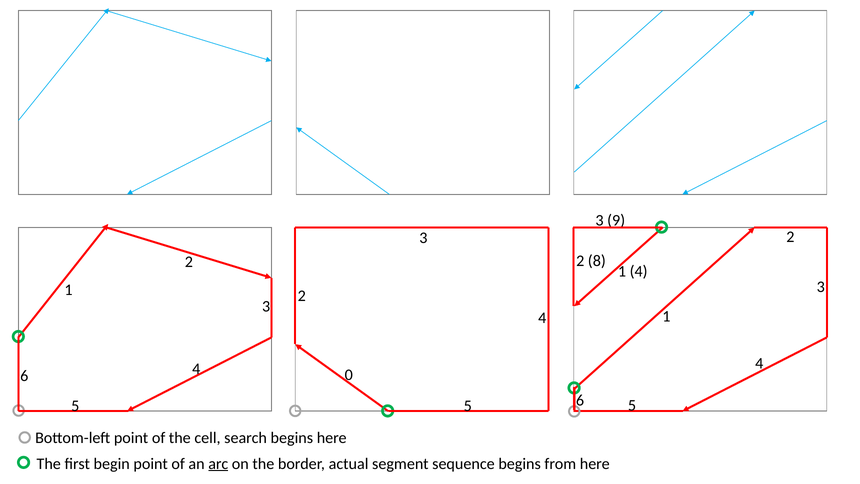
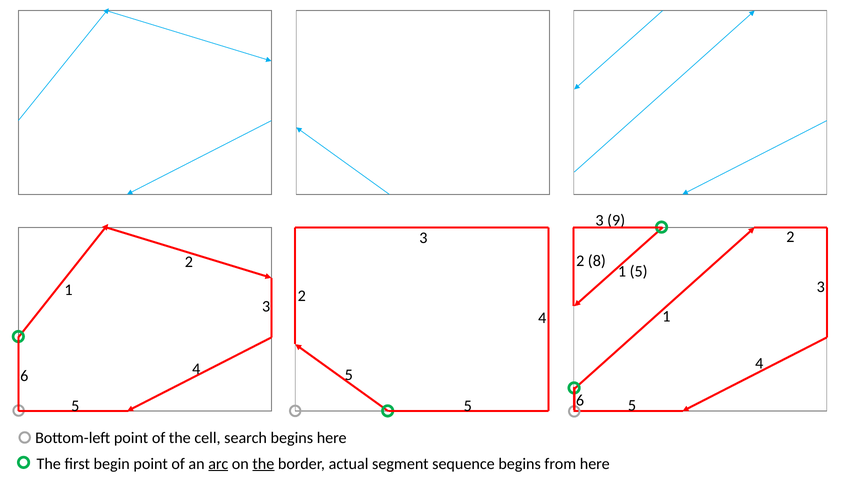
1 4: 4 -> 5
6 0: 0 -> 5
the at (263, 463) underline: none -> present
